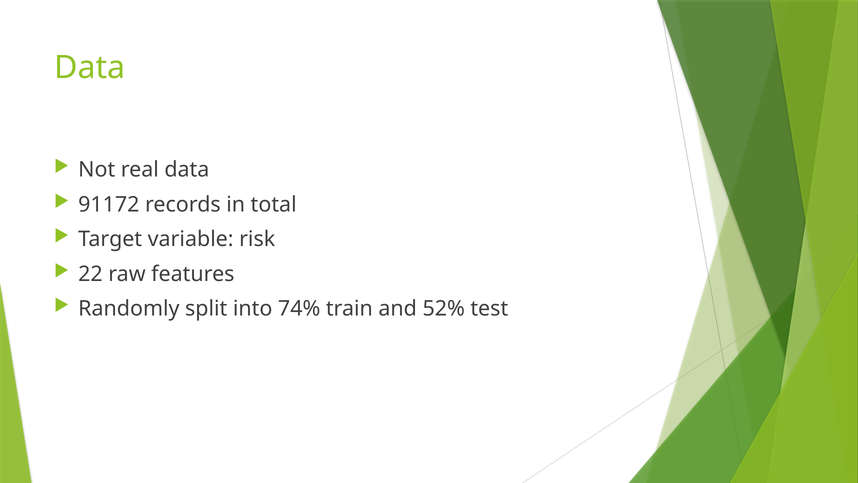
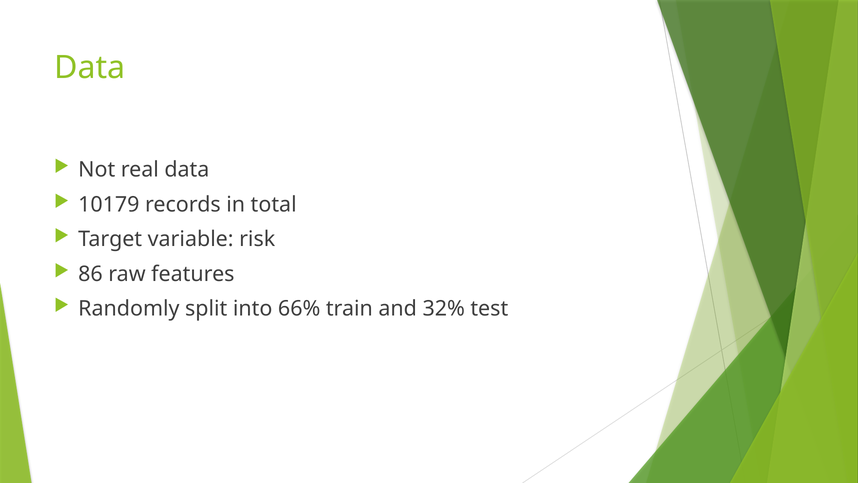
91172: 91172 -> 10179
22: 22 -> 86
74%: 74% -> 66%
52%: 52% -> 32%
